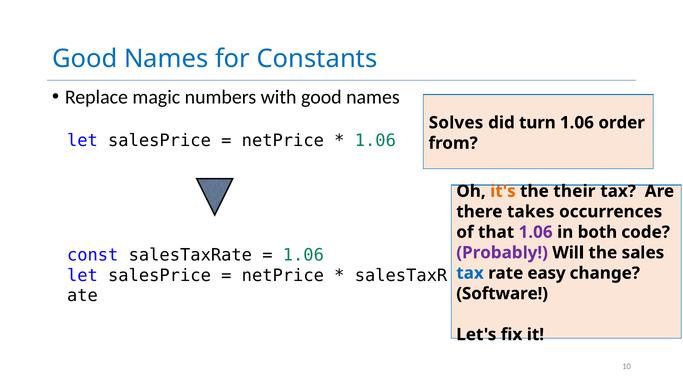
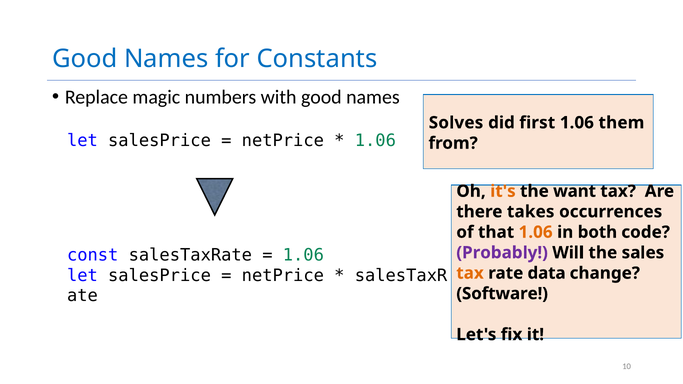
turn: turn -> first
order: order -> them
their: their -> want
1.06 at (536, 232) colour: purple -> orange
tax at (470, 273) colour: blue -> orange
easy: easy -> data
